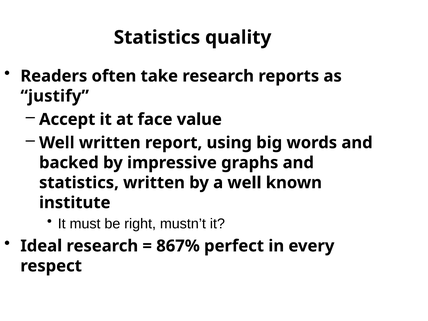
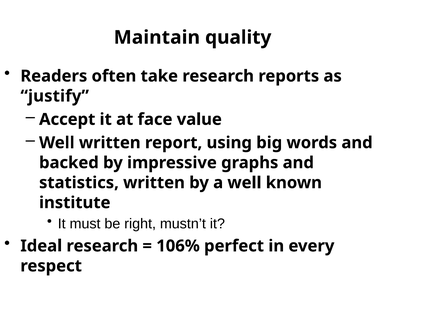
Statistics at (157, 37): Statistics -> Maintain
867%: 867% -> 106%
